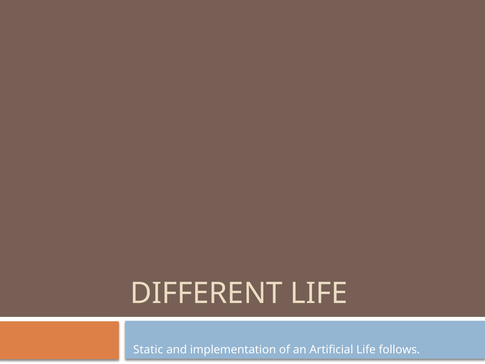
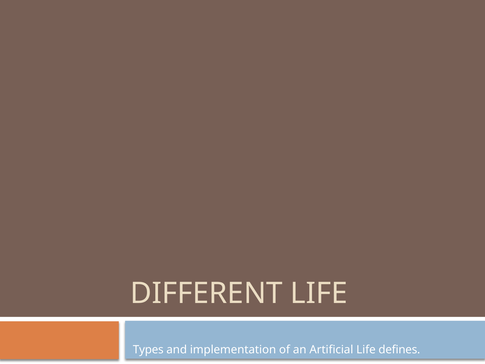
Static: Static -> Types
follows: follows -> defines
